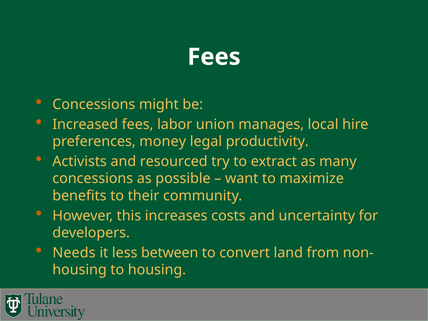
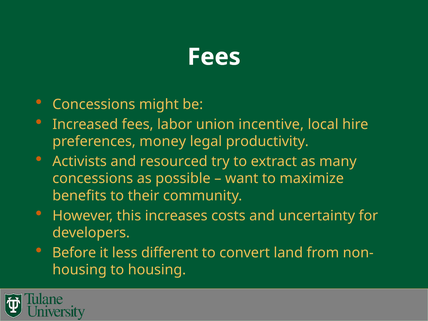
manages: manages -> incentive
Needs: Needs -> Before
between: between -> different
